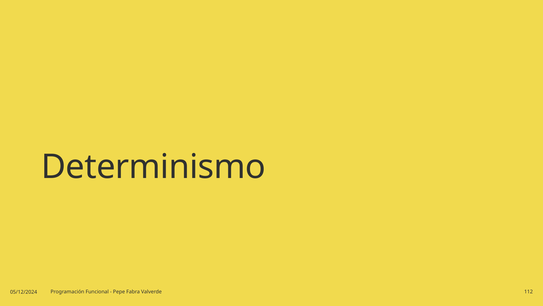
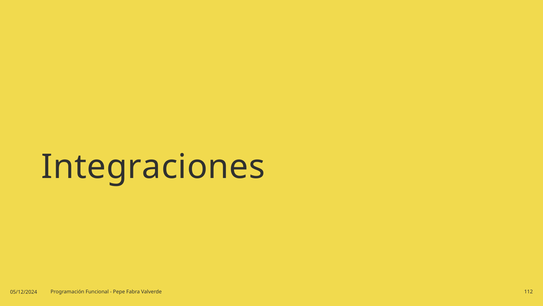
Determinismo: Determinismo -> Integraciones
